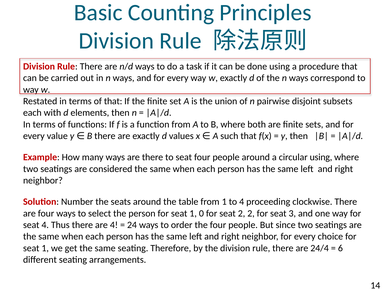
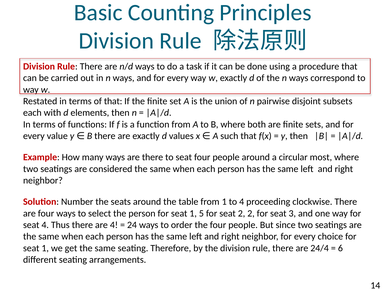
circular using: using -> most
0: 0 -> 5
